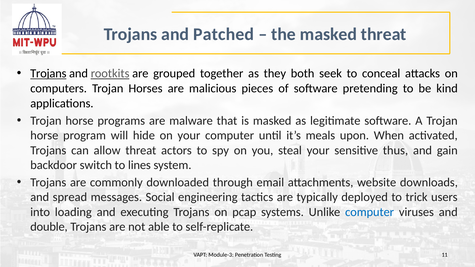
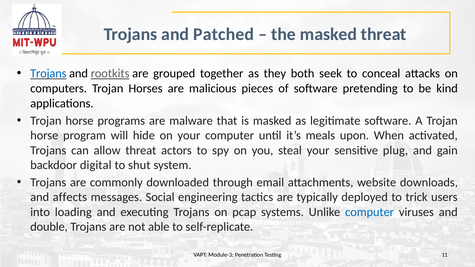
Trojans at (48, 74) colour: black -> blue
thus: thus -> plug
switch: switch -> digital
lines: lines -> shut
spread: spread -> affects
